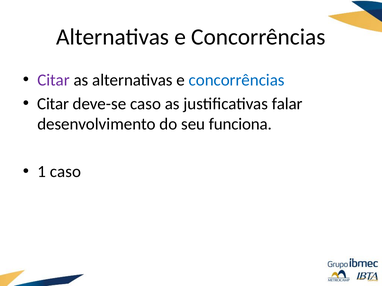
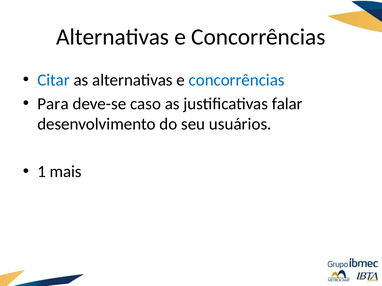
Citar at (53, 80) colour: purple -> blue
Citar at (53, 104): Citar -> Para
funciona: funciona -> usuários
1 caso: caso -> mais
